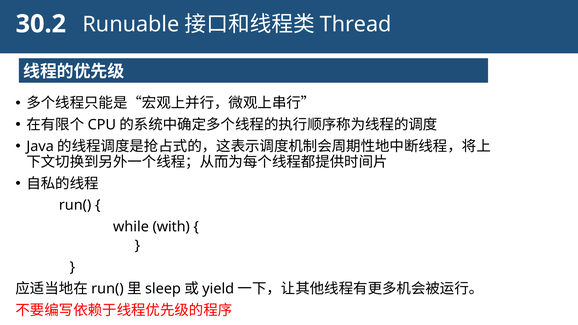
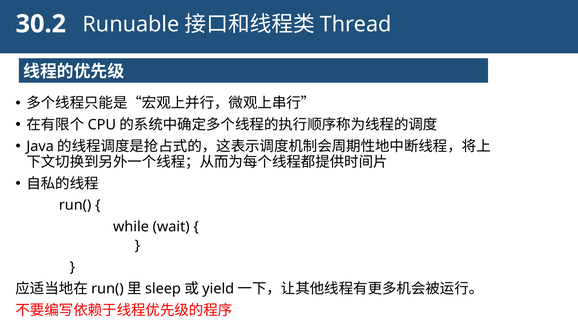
with: with -> wait
